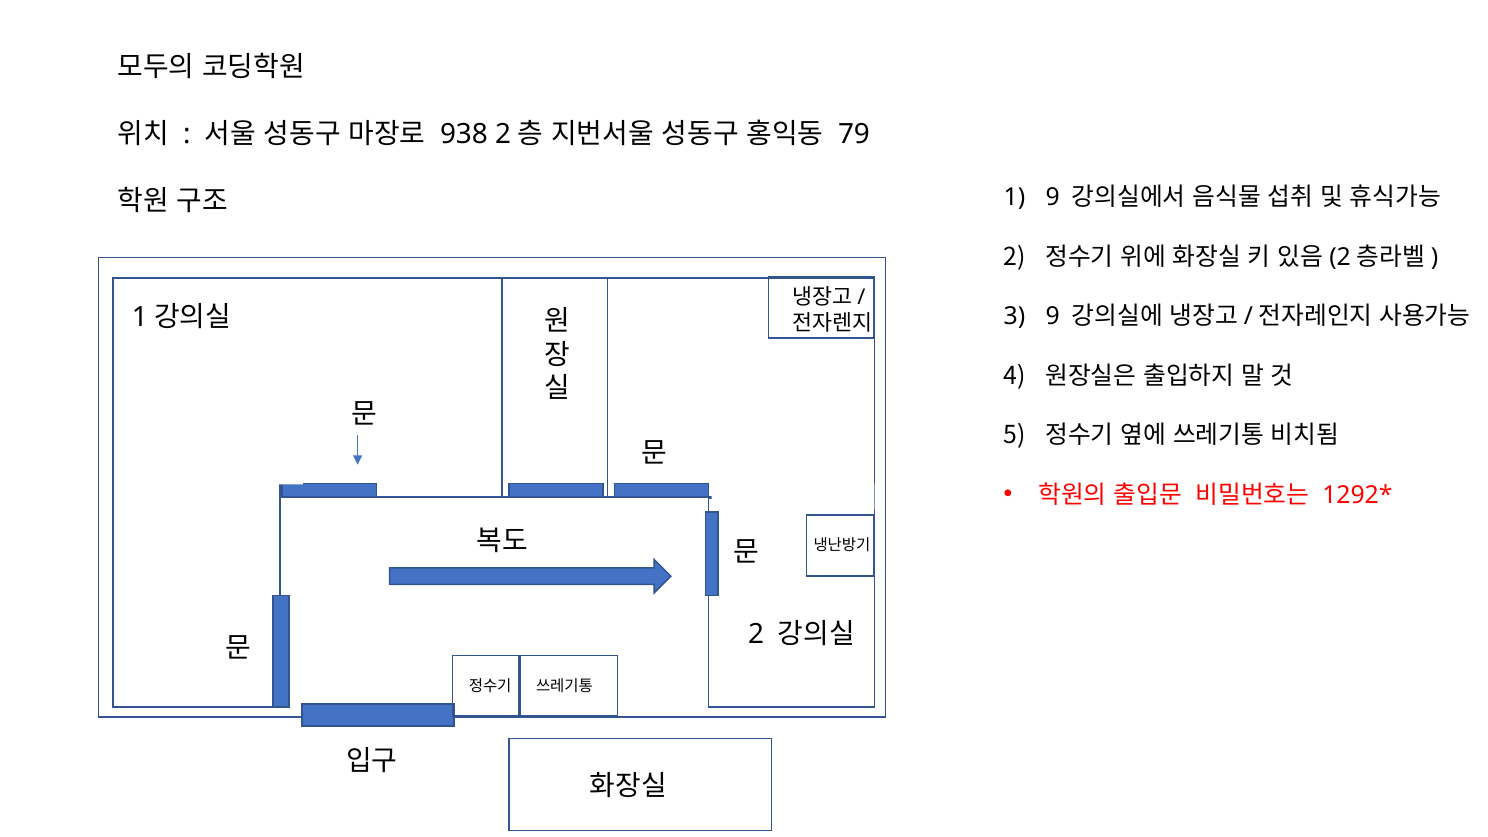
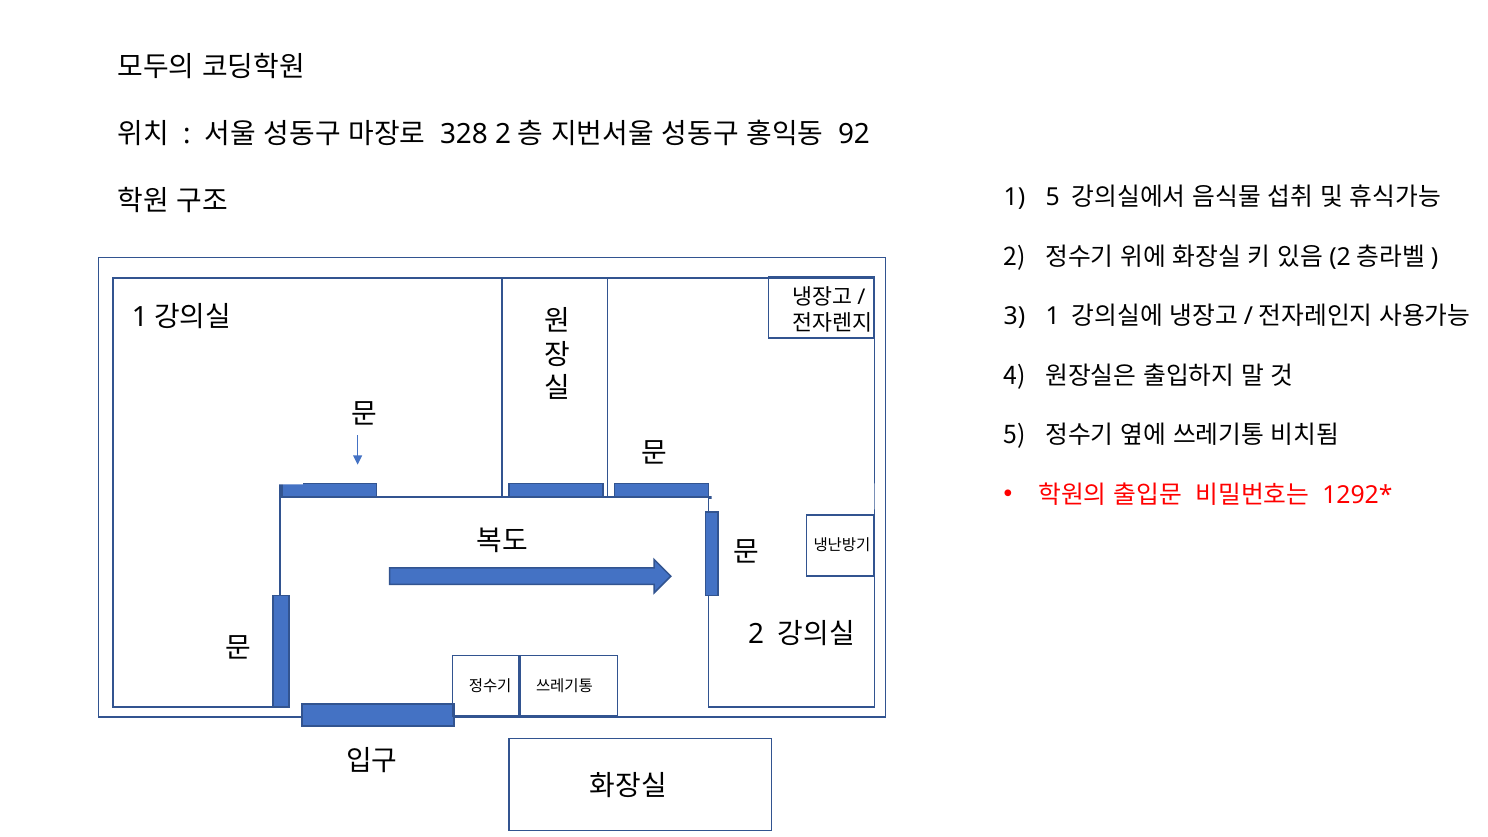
938: 938 -> 328
79: 79 -> 92
1 9: 9 -> 5
9 at (1053, 317): 9 -> 1
